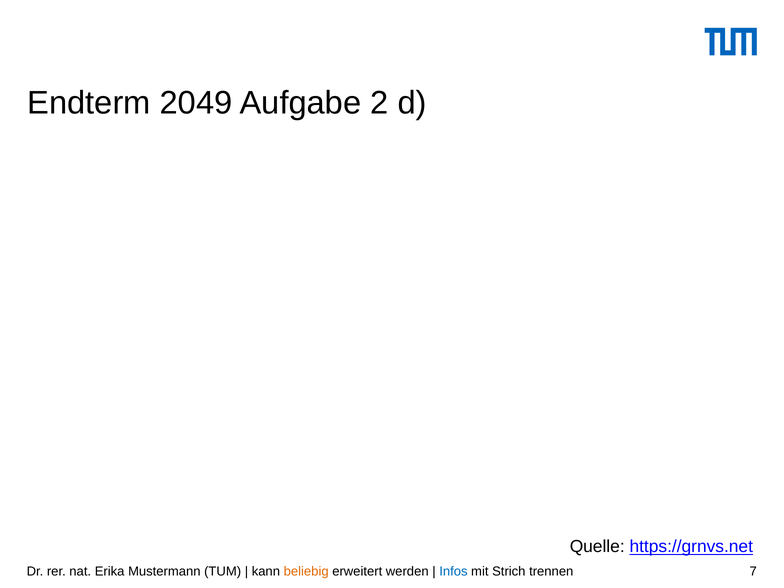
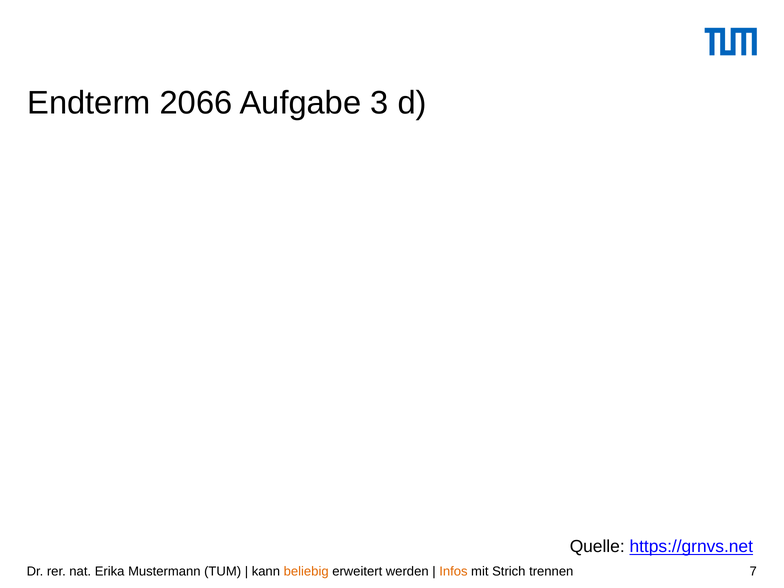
2049: 2049 -> 2066
2: 2 -> 3
Infos colour: blue -> orange
